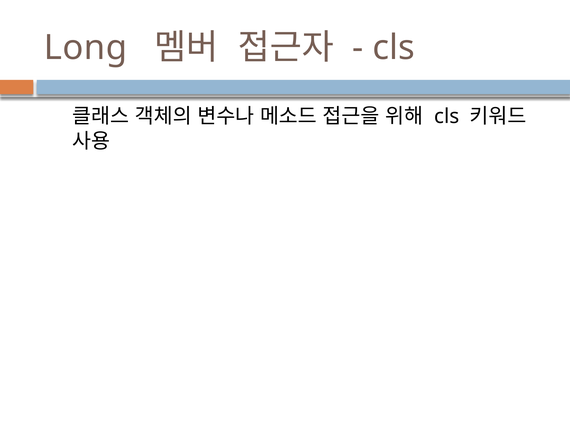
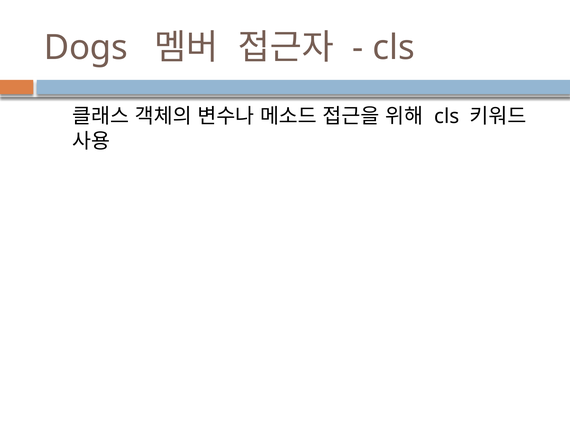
Long: Long -> Dogs
